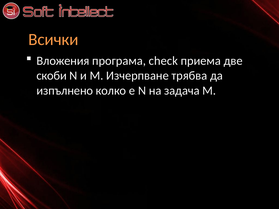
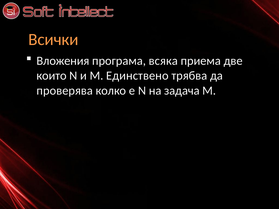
check: check -> всяка
скоби: скоби -> които
Изчерпване: Изчерпване -> Единствено
изпълнено: изпълнено -> проверява
